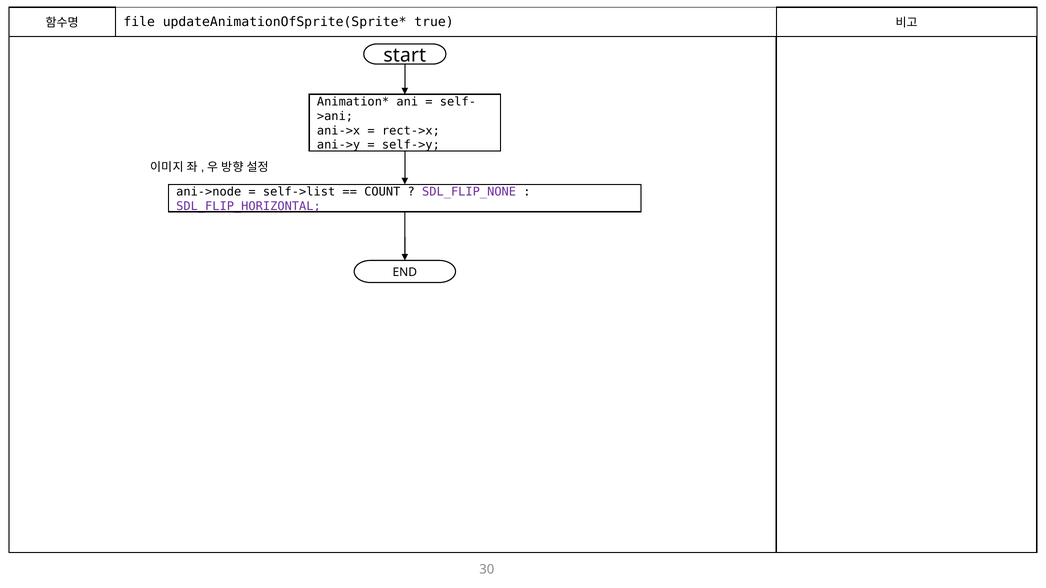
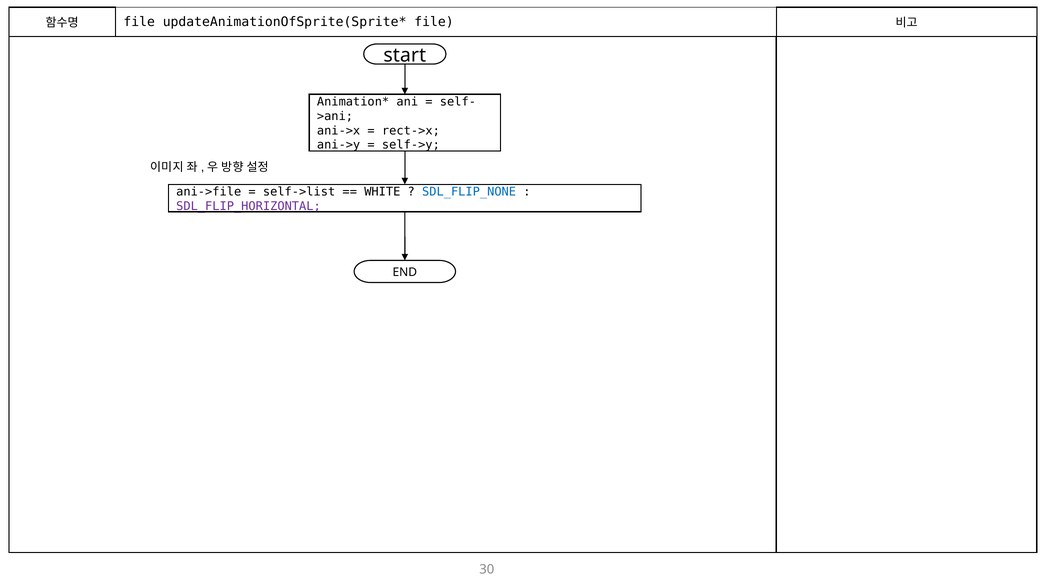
true at (434, 22): true -> file
ani->node: ani->node -> ani->file
COUNT: COUNT -> WHITE
SDL_FLIP_NONE colour: purple -> blue
